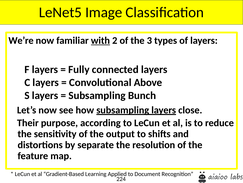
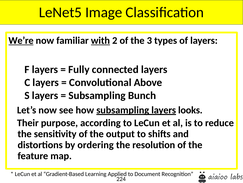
We’re underline: none -> present
close: close -> looks
separate: separate -> ordering
